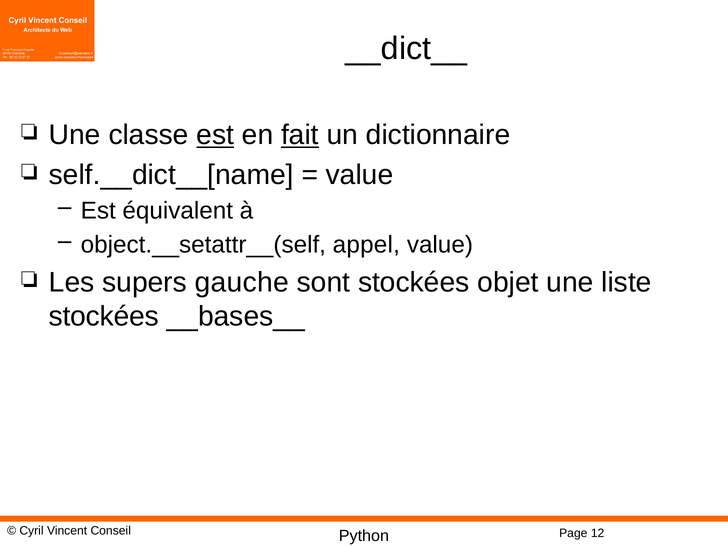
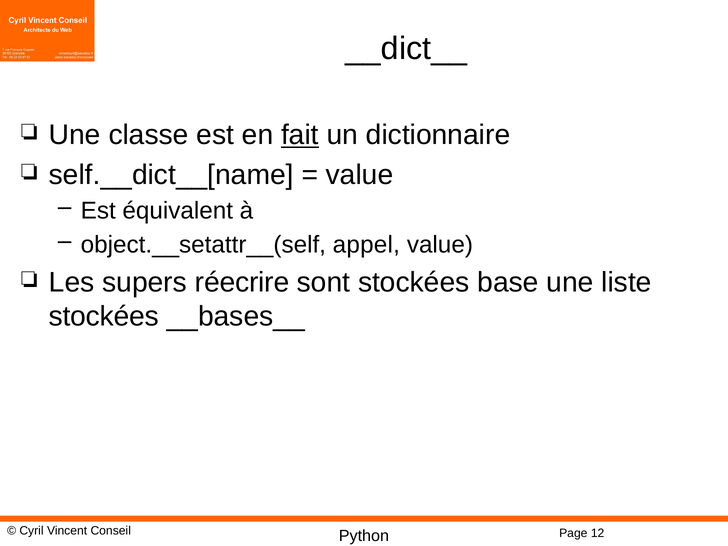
est at (215, 135) underline: present -> none
gauche: gauche -> réecrire
objet: objet -> base
